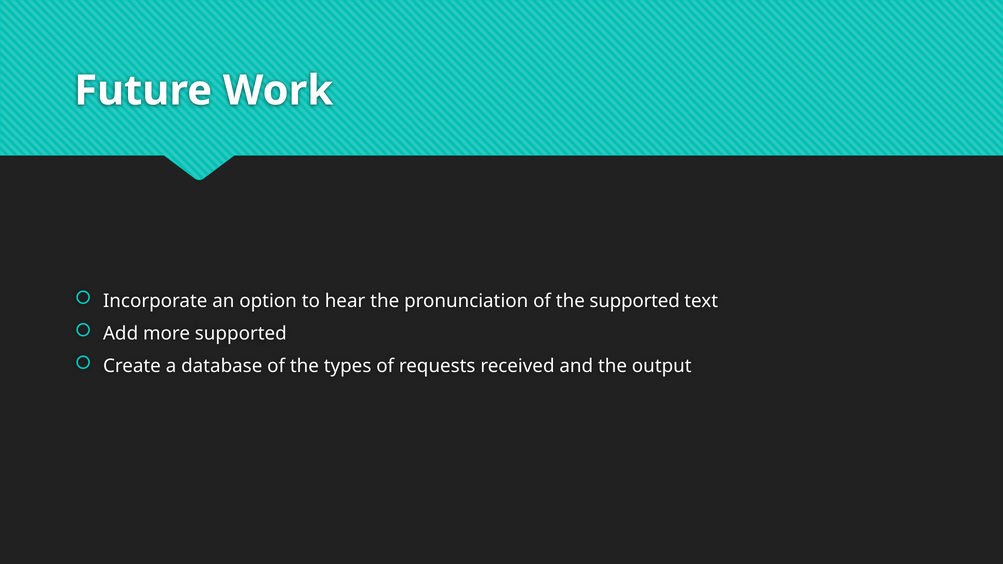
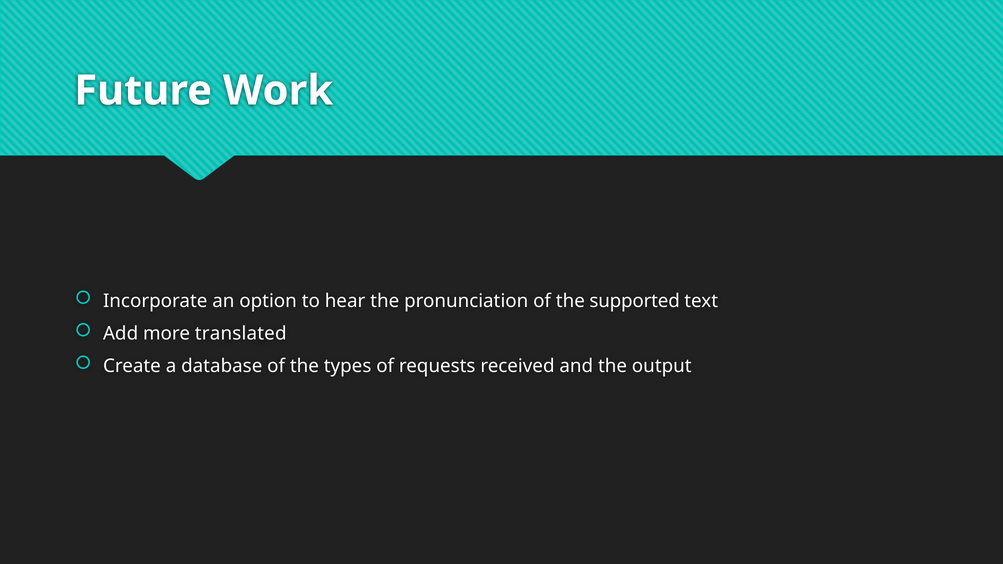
more supported: supported -> translated
